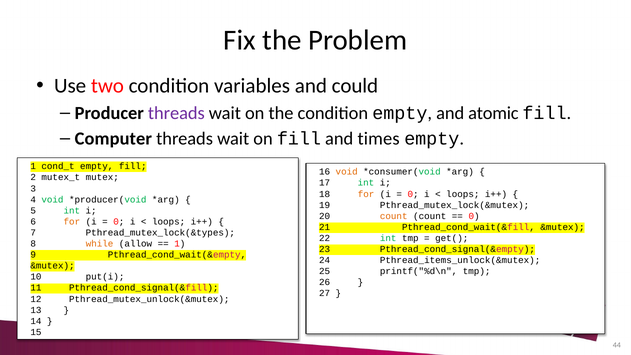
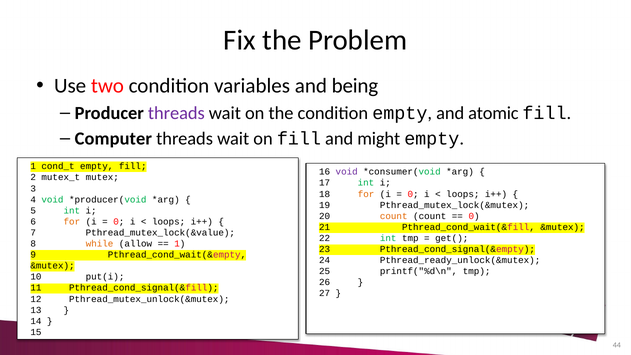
could: could -> being
times: times -> might
void at (347, 172) colour: orange -> purple
Pthread_mutex_lock(&types: Pthread_mutex_lock(&types -> Pthread_mutex_lock(&value
Pthread_items_unlock(&mutex: Pthread_items_unlock(&mutex -> Pthread_ready_unlock(&mutex
